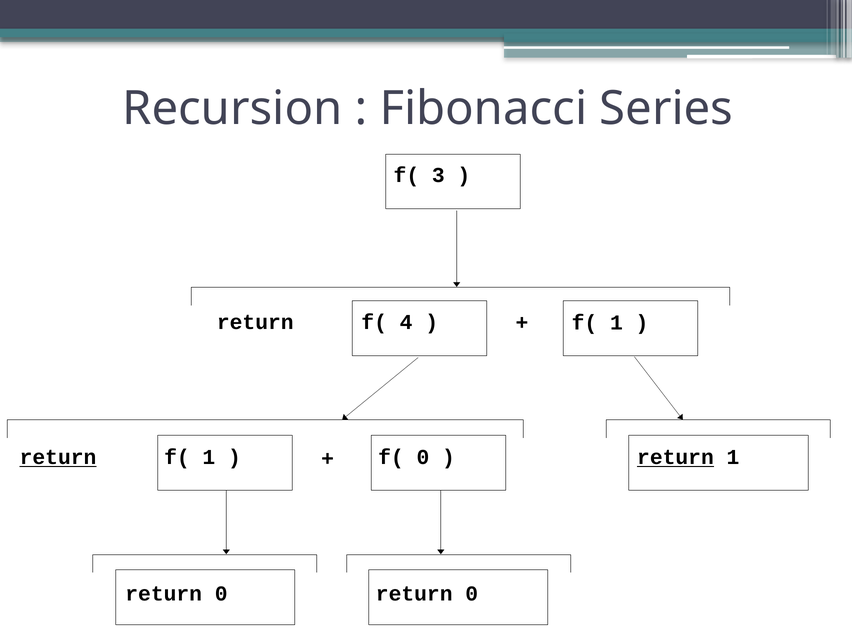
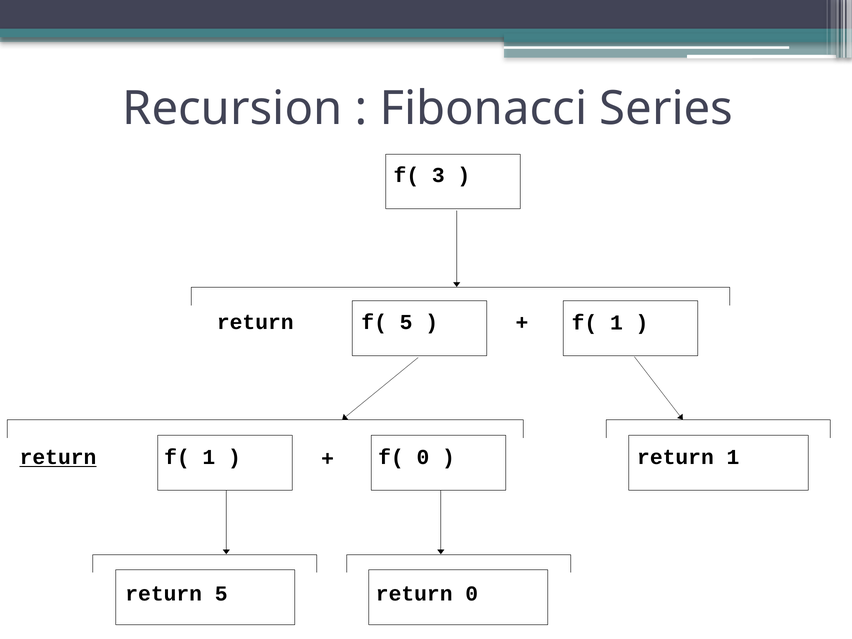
f( 4: 4 -> 5
return at (675, 457) underline: present -> none
0 at (221, 594): 0 -> 5
